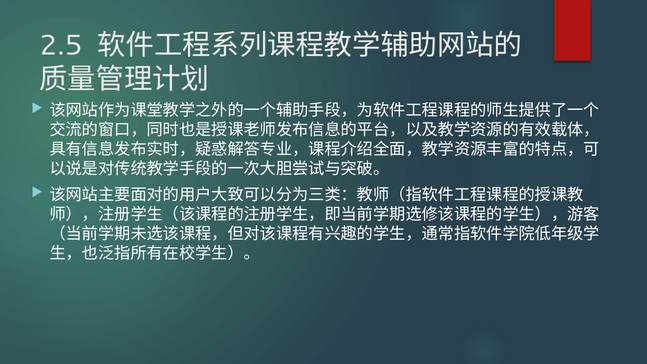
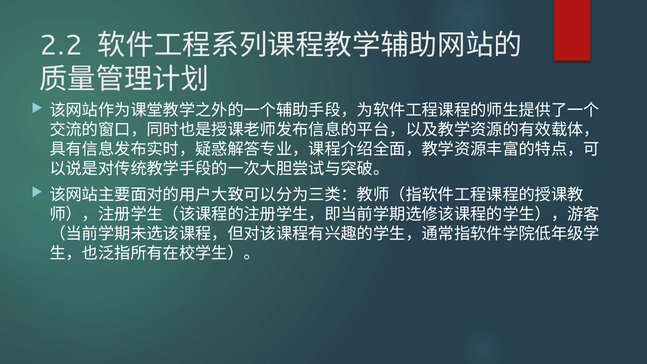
2.5: 2.5 -> 2.2
